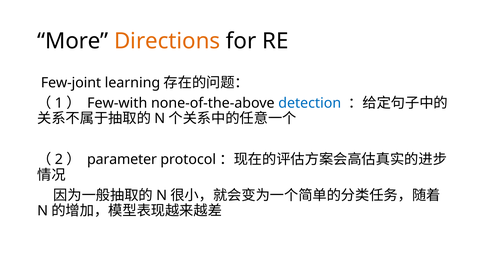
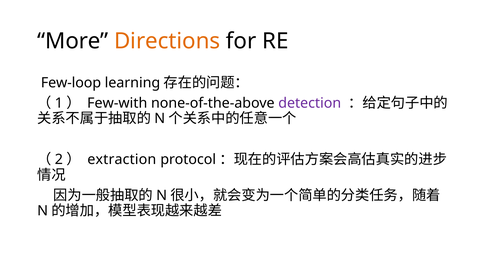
Few-joint: Few-joint -> Few-loop
detection colour: blue -> purple
parameter: parameter -> extraction
